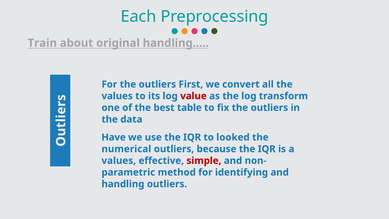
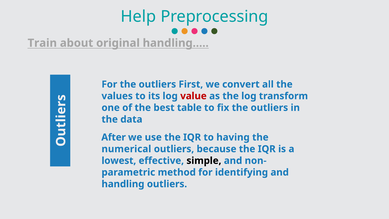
Each: Each -> Help
Have: Have -> After
looked: looked -> having
values at (119, 161): values -> lowest
simple colour: red -> black
